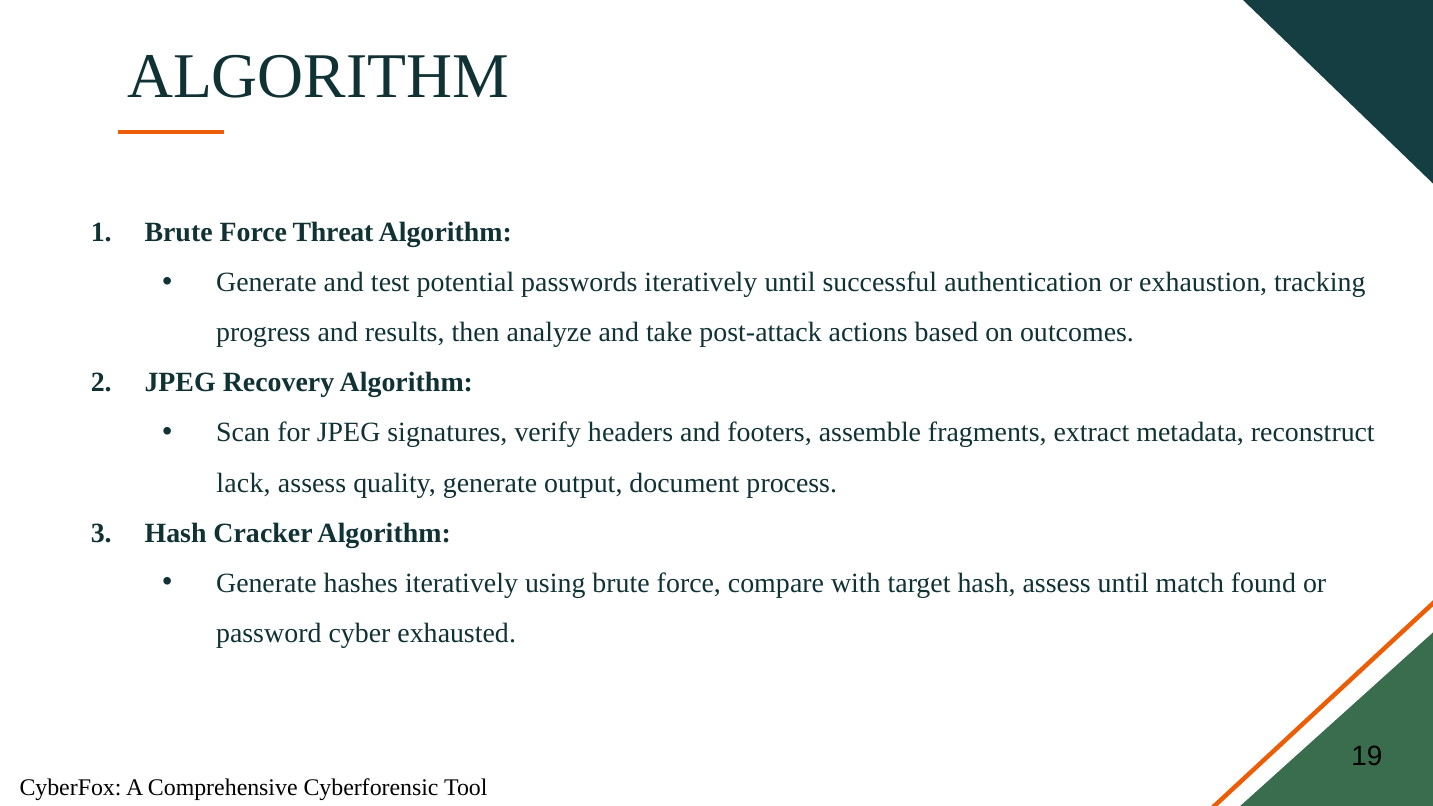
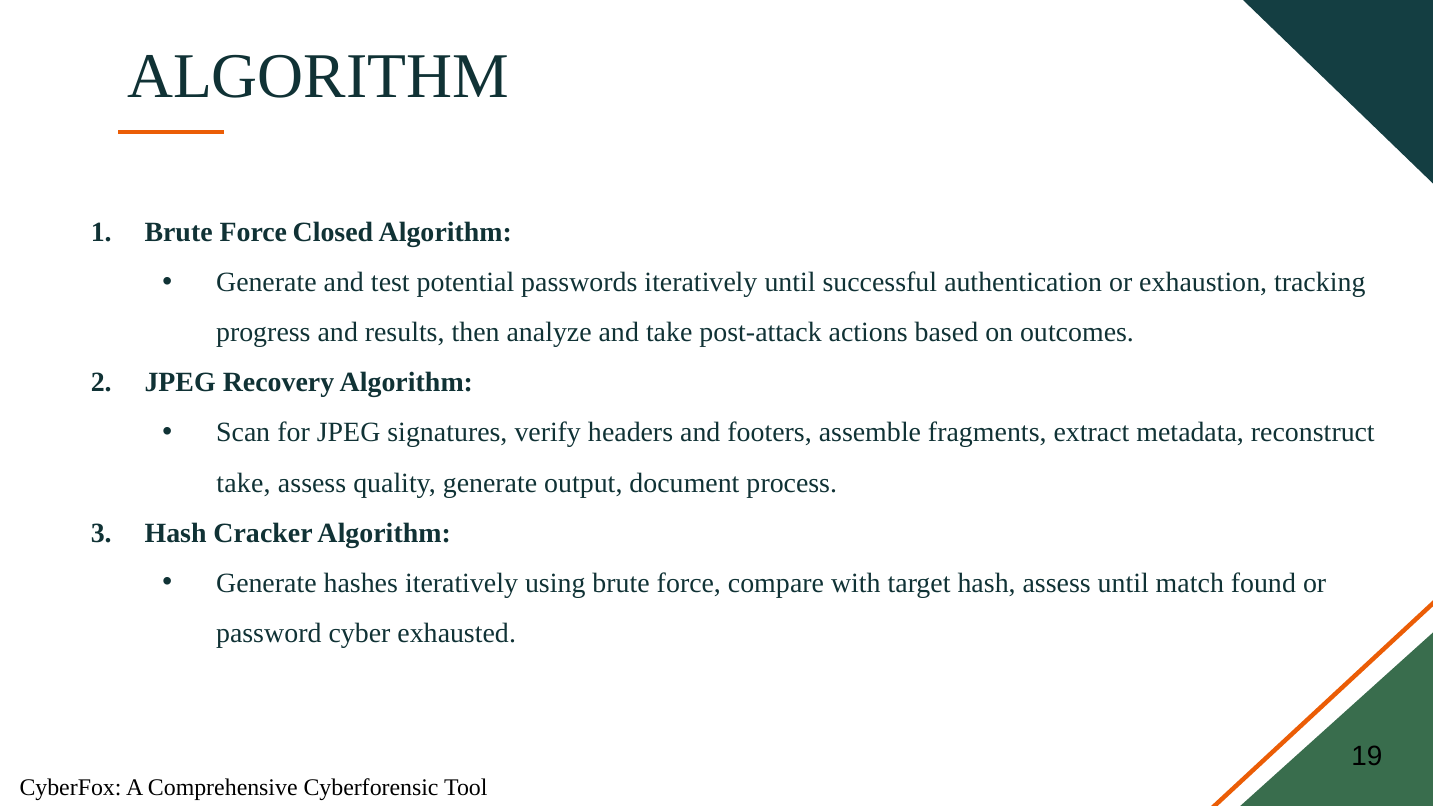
Threat: Threat -> Closed
lack at (243, 483): lack -> take
